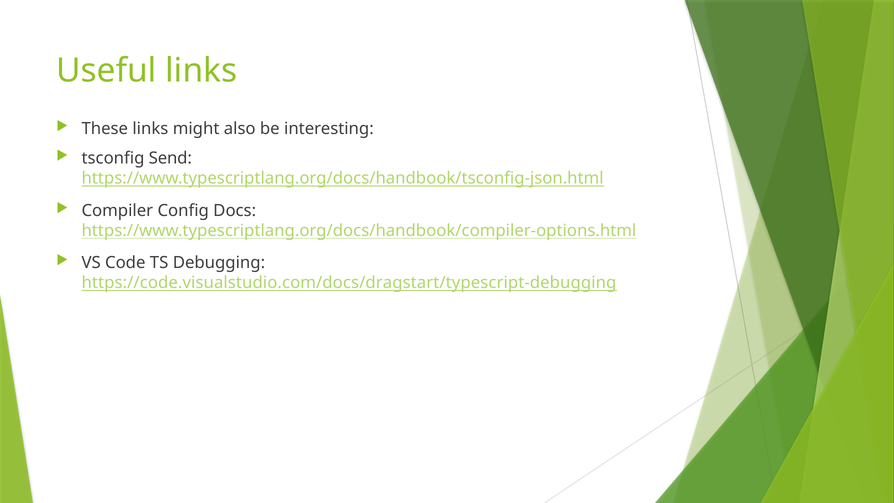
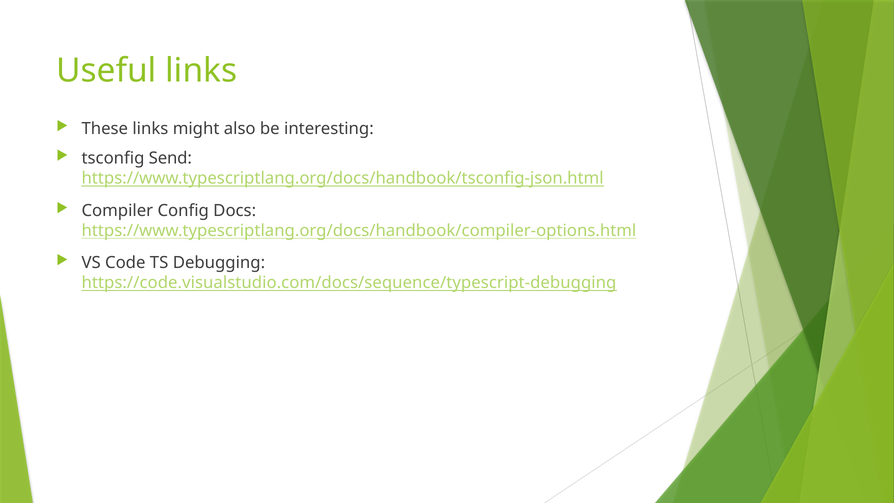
https://code.visualstudio.com/docs/dragstart/typescript-debugging: https://code.visualstudio.com/docs/dragstart/typescript-debugging -> https://code.visualstudio.com/docs/sequence/typescript-debugging
